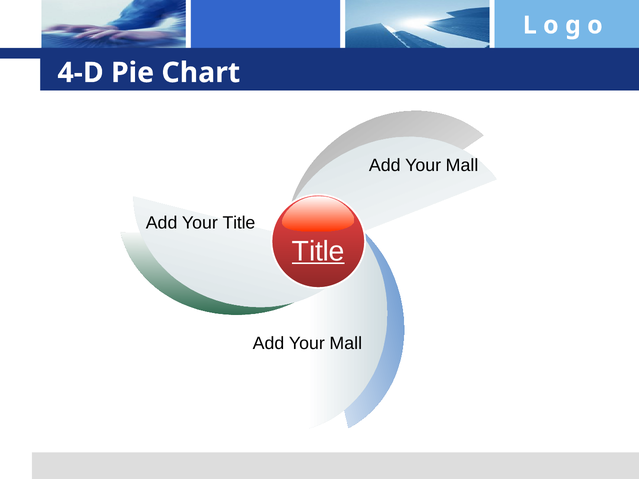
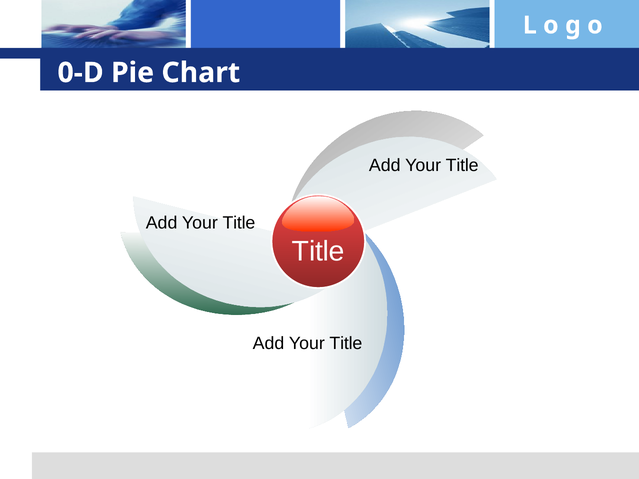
4-D: 4-D -> 0-D
Mall at (462, 165): Mall -> Title
Title at (318, 251) underline: present -> none
Mall at (346, 344): Mall -> Title
